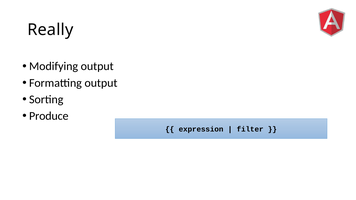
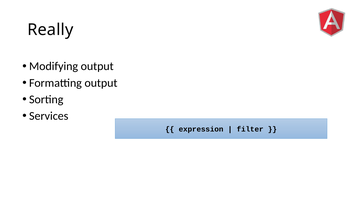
Produce: Produce -> Services
